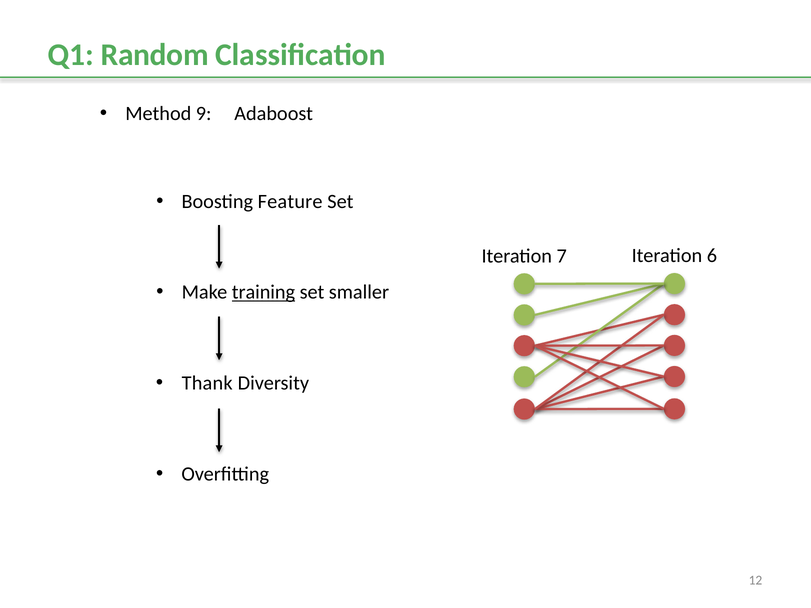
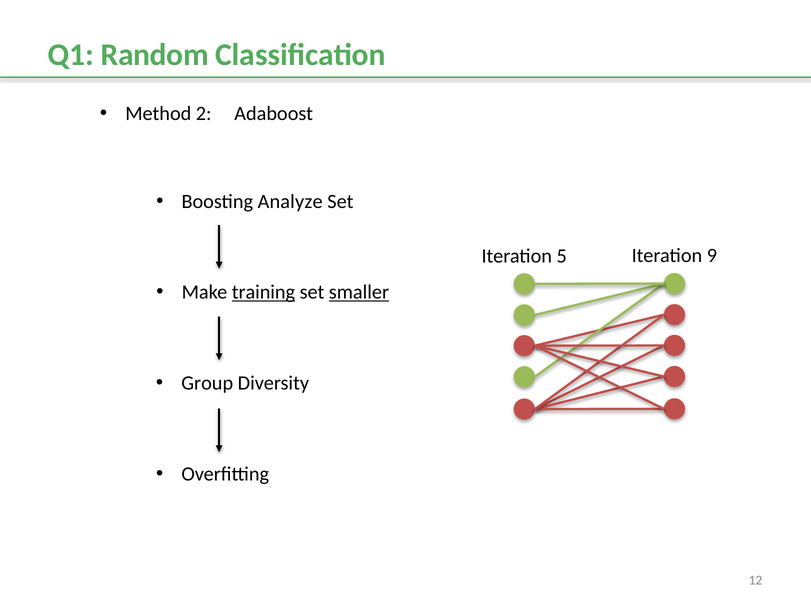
9: 9 -> 2
Feature: Feature -> Analyze
7: 7 -> 5
6: 6 -> 9
smaller underline: none -> present
Thank: Thank -> Group
